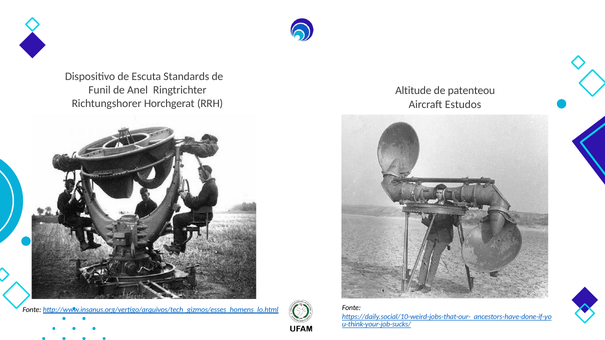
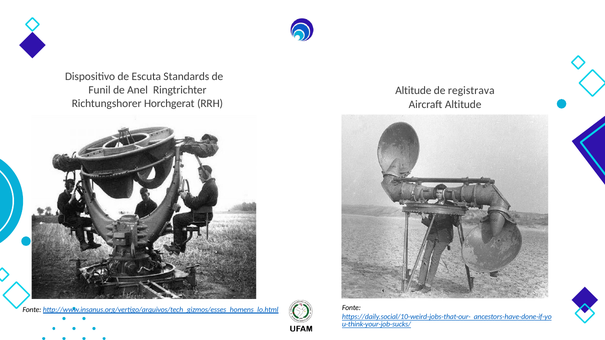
patenteou: patenteou -> registrava
Aircraft Estudos: Estudos -> Altitude
